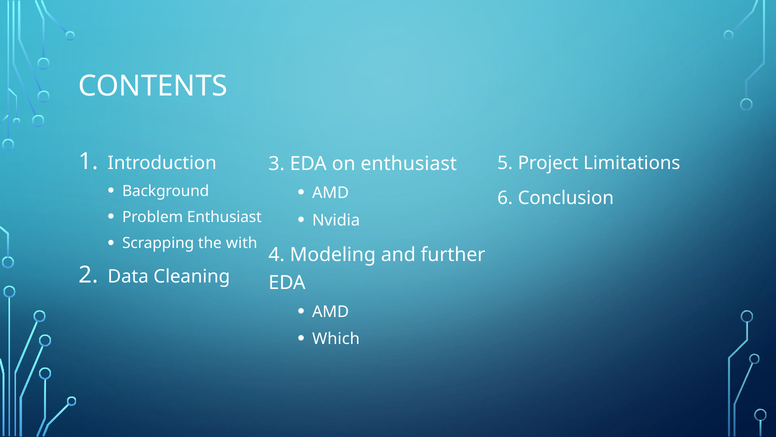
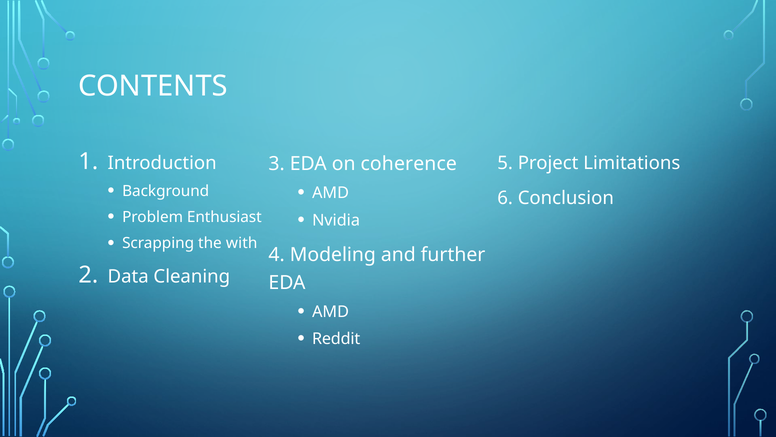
on enthusiast: enthusiast -> coherence
Which: Which -> Reddit
